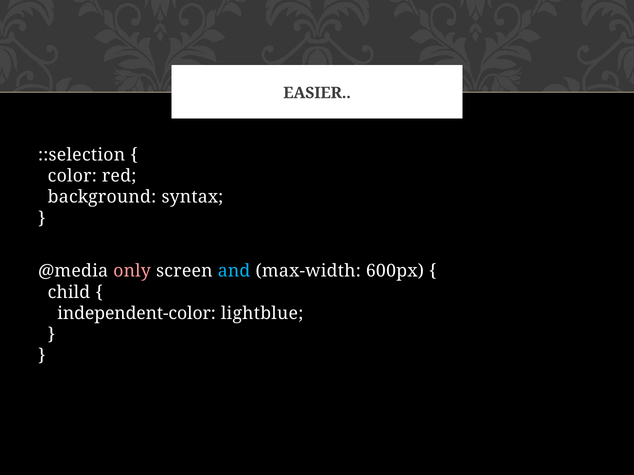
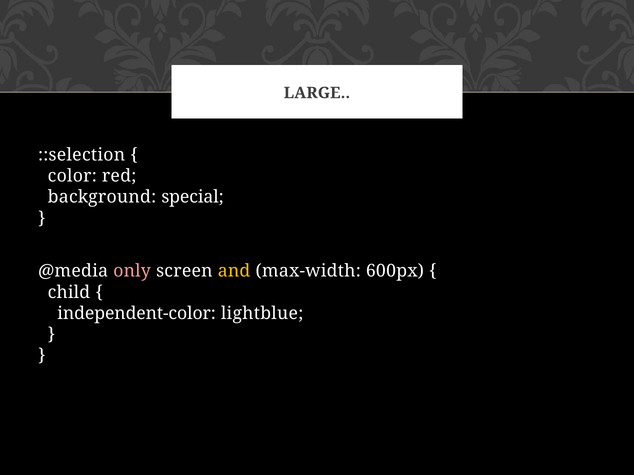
EASIER: EASIER -> LARGE
syntax: syntax -> special
and colour: light blue -> yellow
